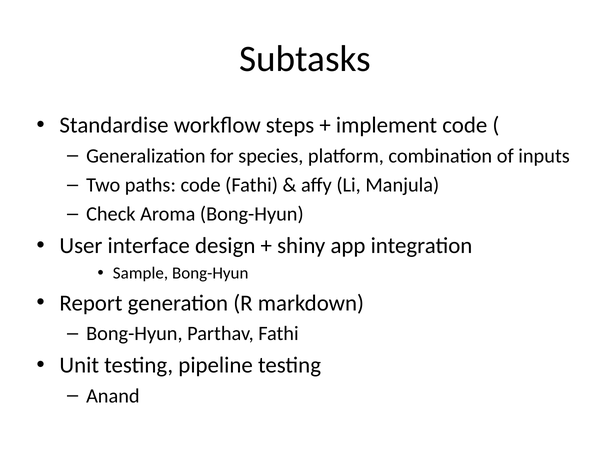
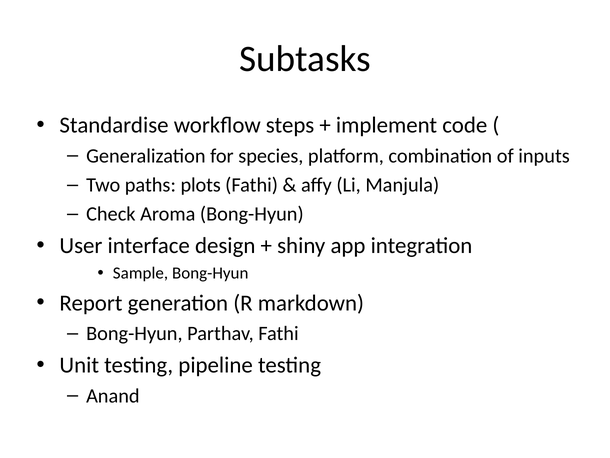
paths code: code -> plots
